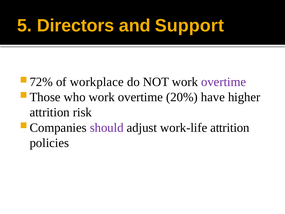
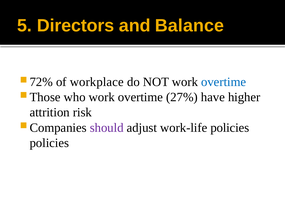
Support: Support -> Balance
overtime at (224, 82) colour: purple -> blue
20%: 20% -> 27%
work-life attrition: attrition -> policies
